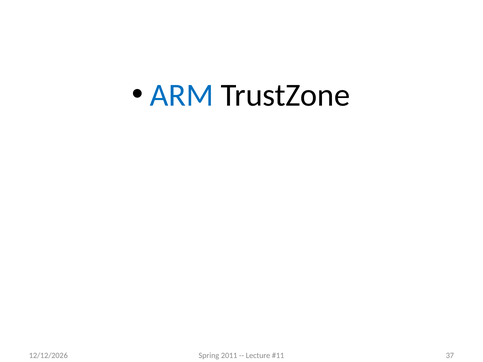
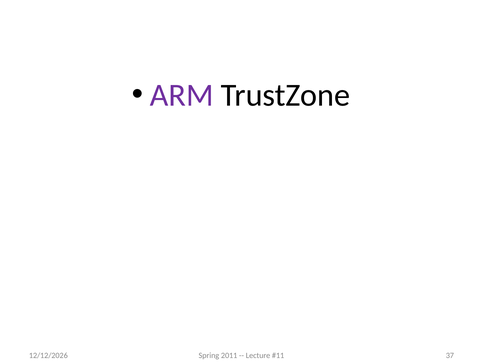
ARM colour: blue -> purple
